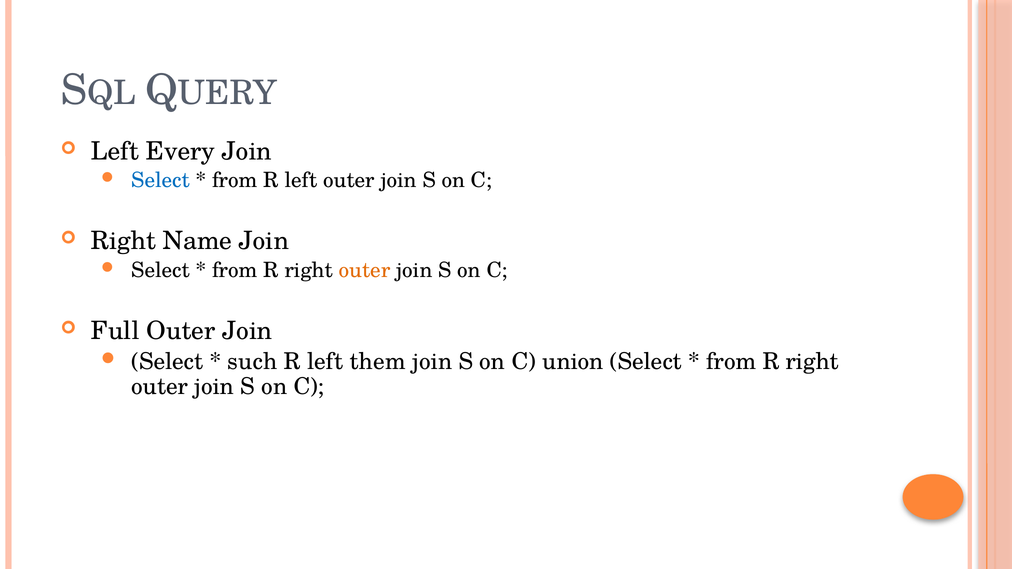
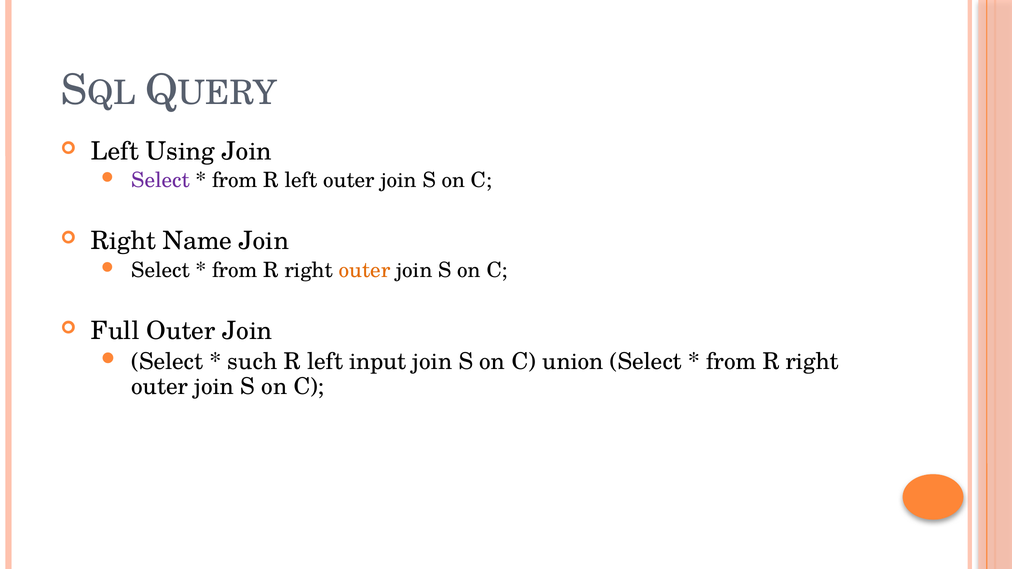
Every: Every -> Using
Select at (161, 181) colour: blue -> purple
them: them -> input
